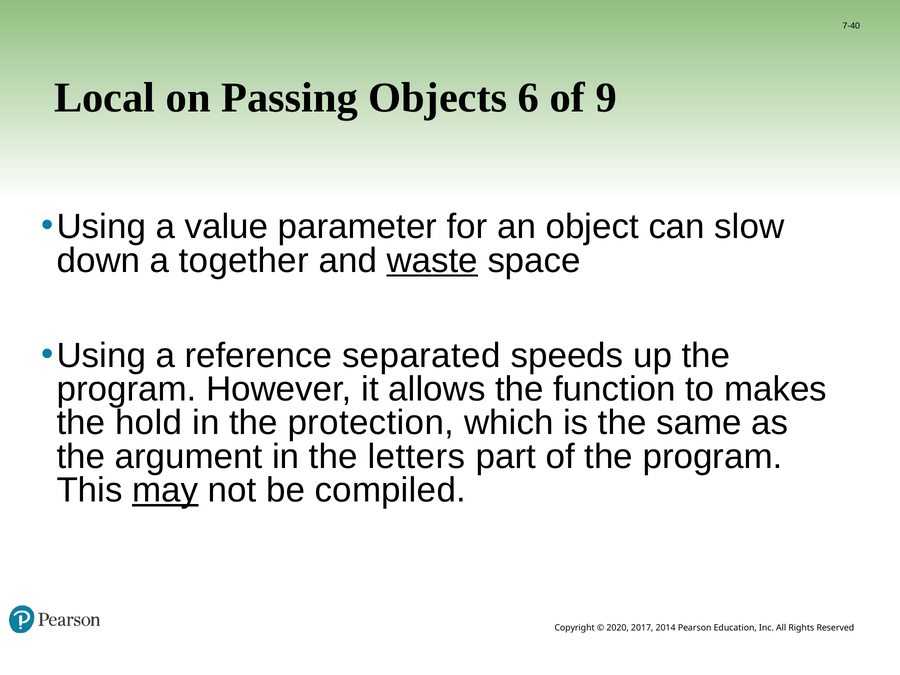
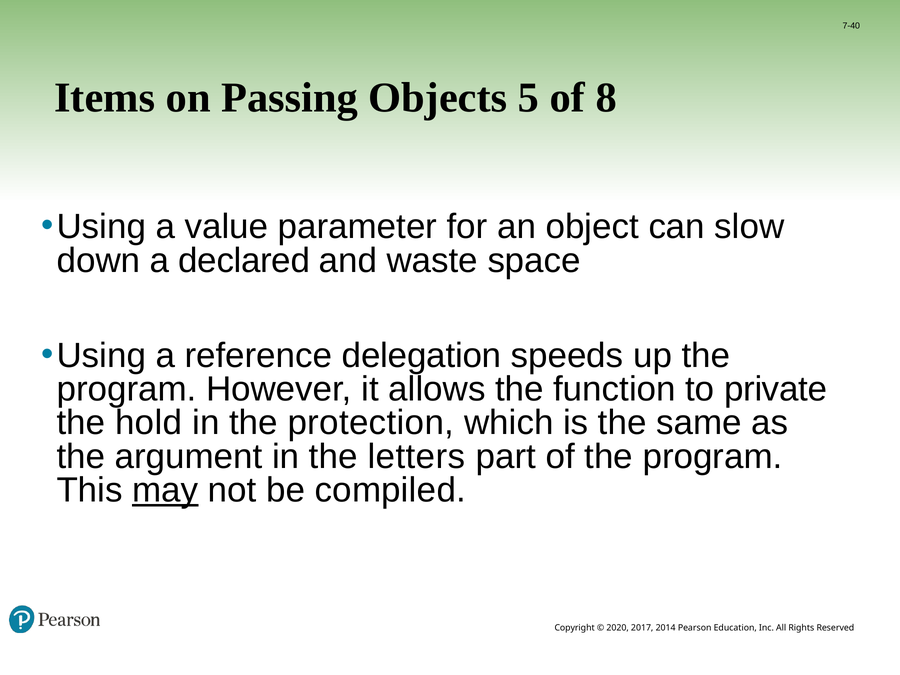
Local: Local -> Items
6: 6 -> 5
9: 9 -> 8
together: together -> declared
waste underline: present -> none
separated: separated -> delegation
makes: makes -> private
